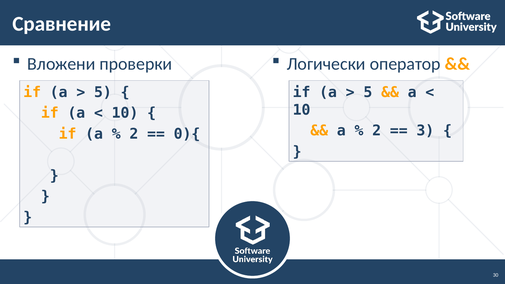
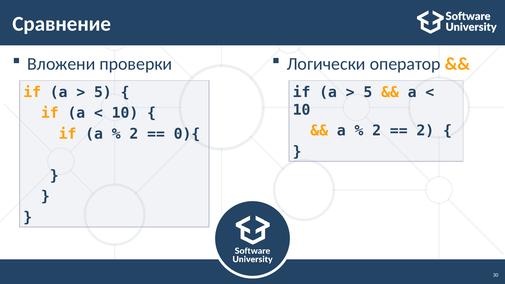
3 at (425, 131): 3 -> 2
